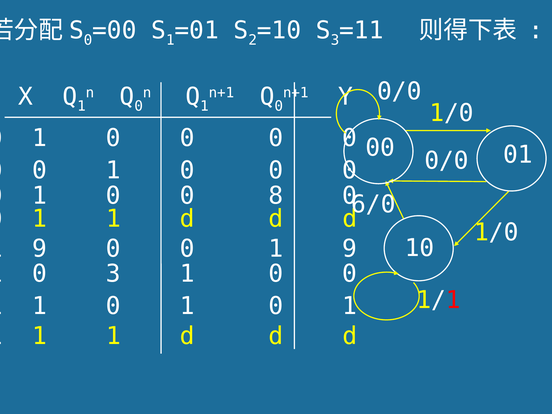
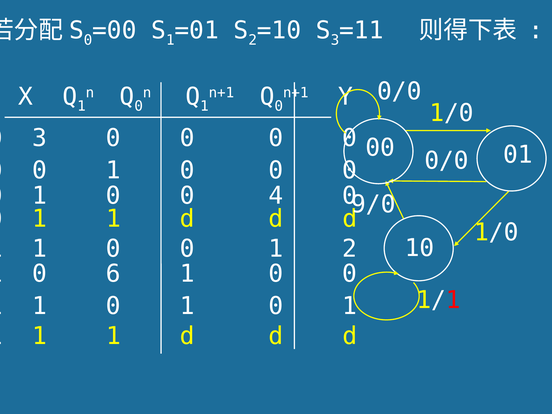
1 at (40, 138): 1 -> 3
8: 8 -> 4
6/0: 6/0 -> 9/0
9 at (40, 249): 9 -> 1
0 1 9: 9 -> 2
0 3: 3 -> 6
